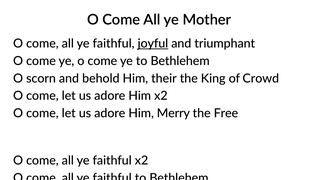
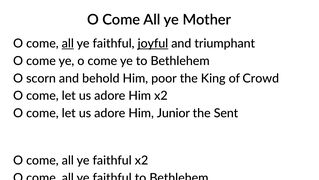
all at (68, 43) underline: none -> present
their: their -> poor
Merry: Merry -> Junior
Free: Free -> Sent
